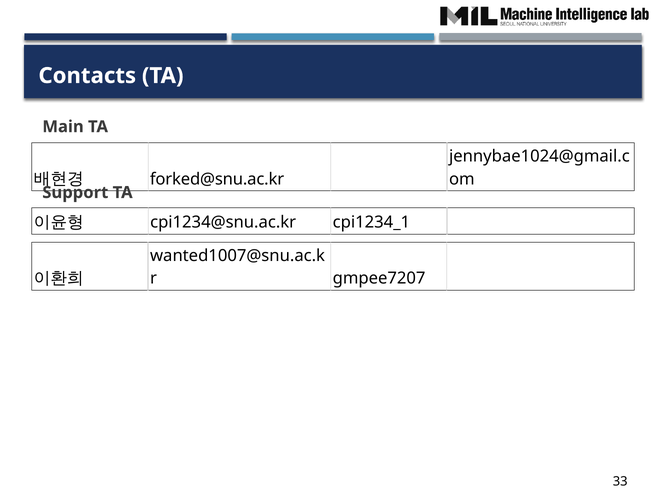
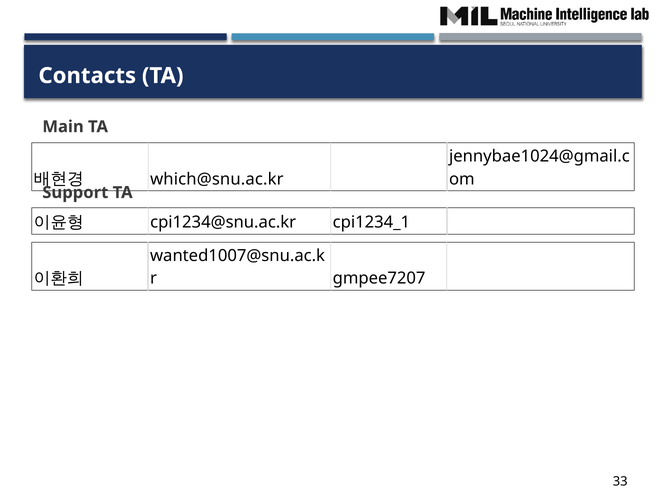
forked@snu.ac.kr: forked@snu.ac.kr -> which@snu.ac.kr
